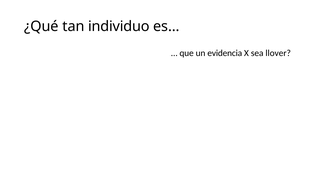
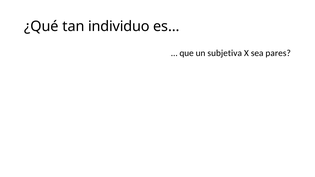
evidencia: evidencia -> subjetiva
llover: llover -> pares
